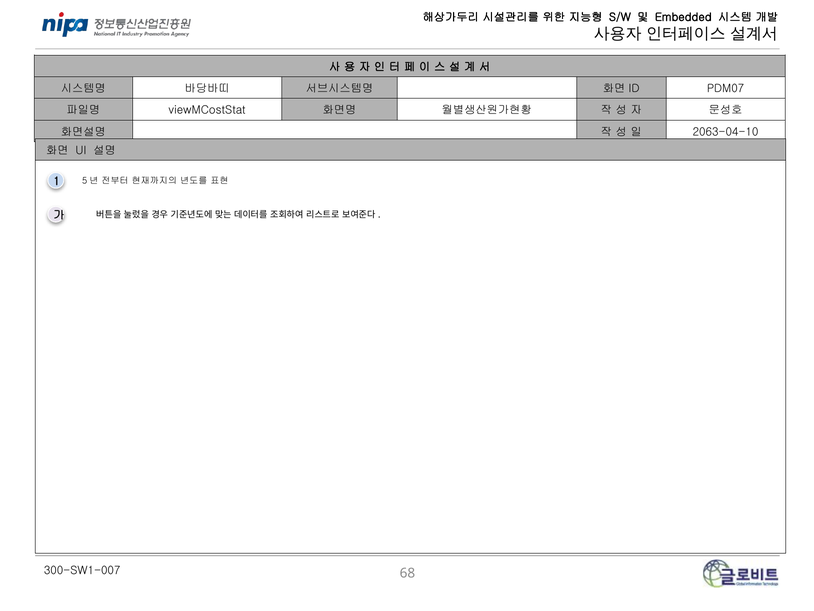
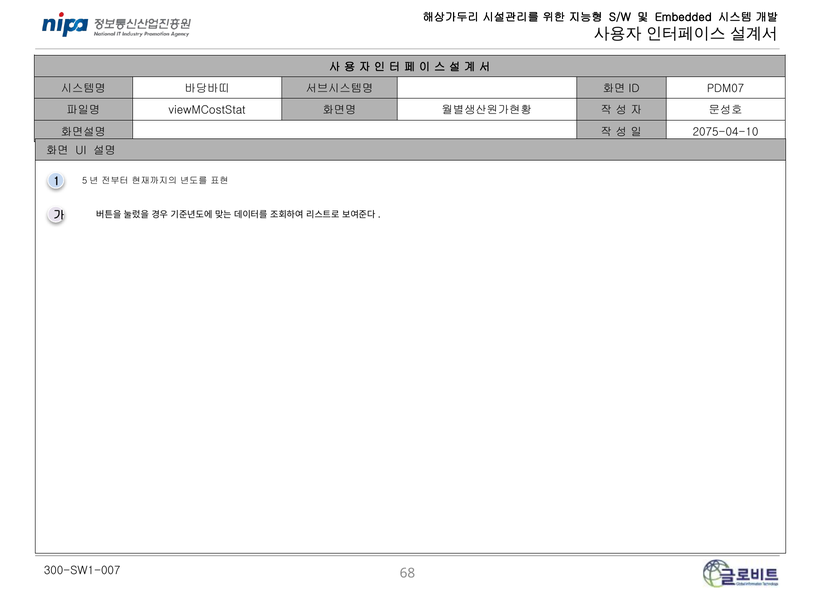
2063-04-10: 2063-04-10 -> 2075-04-10
